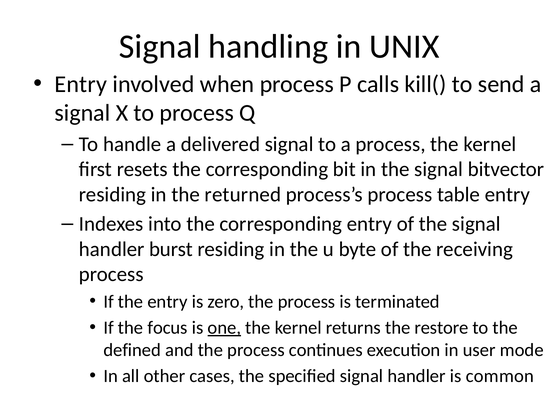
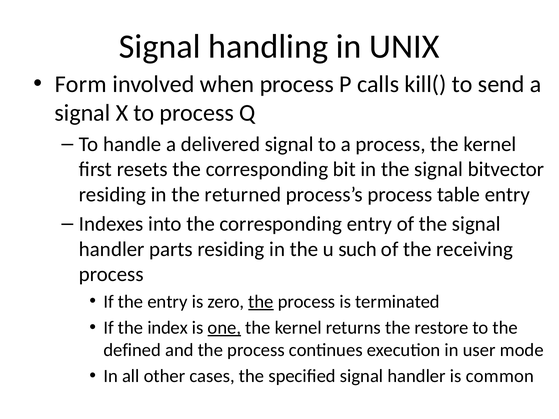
Entry at (81, 84): Entry -> Form
burst: burst -> parts
byte: byte -> such
the at (261, 302) underline: none -> present
focus: focus -> index
